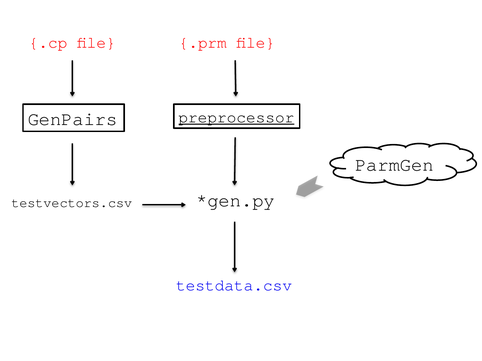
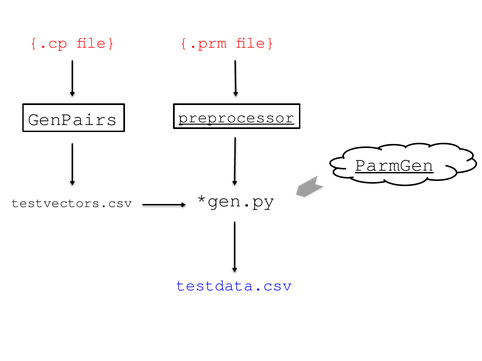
ParmGen underline: none -> present
